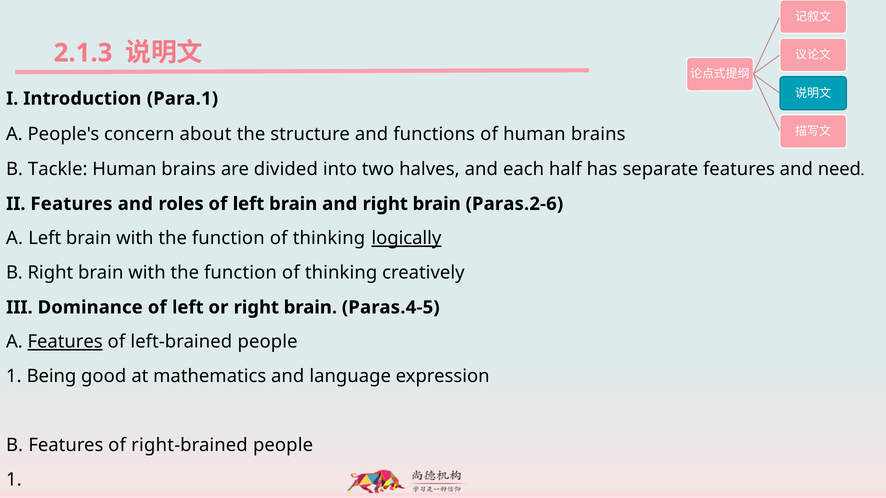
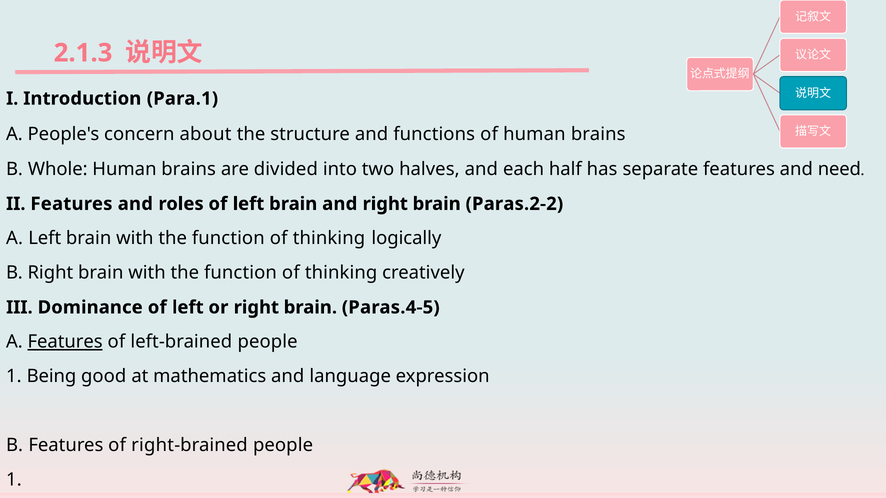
Tackle: Tackle -> Whole
Paras.2-6: Paras.2-6 -> Paras.2-2
logically underline: present -> none
